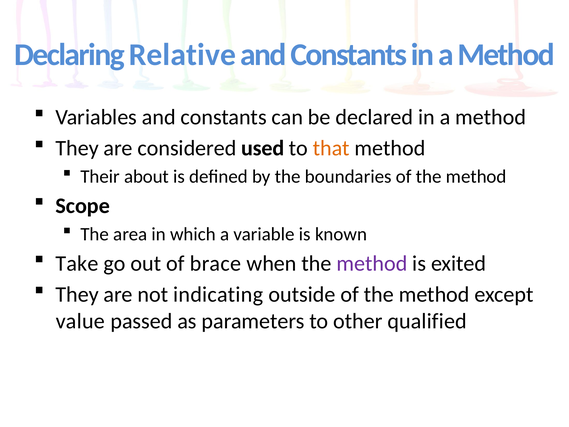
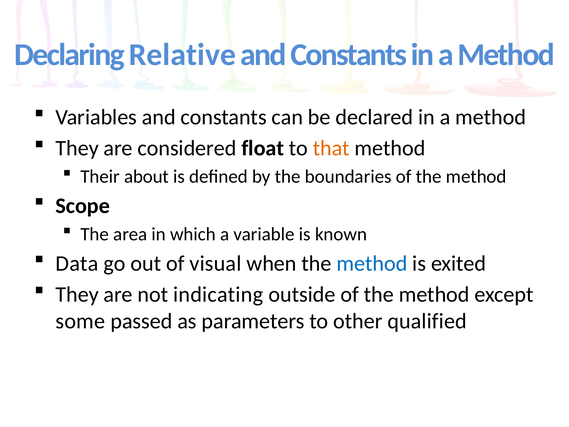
used: used -> float
Take: Take -> Data
brace: brace -> visual
method at (372, 263) colour: purple -> blue
value: value -> some
